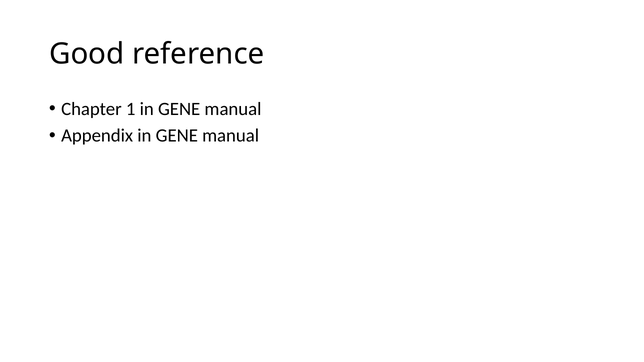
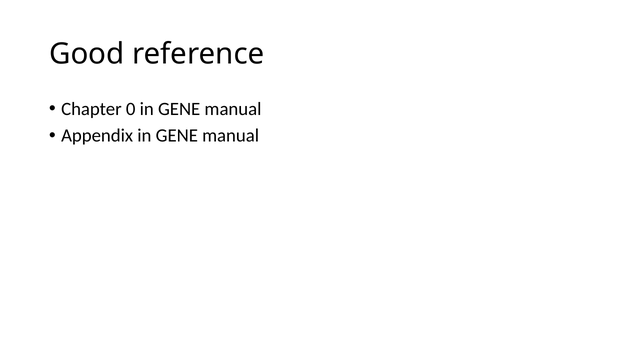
1: 1 -> 0
